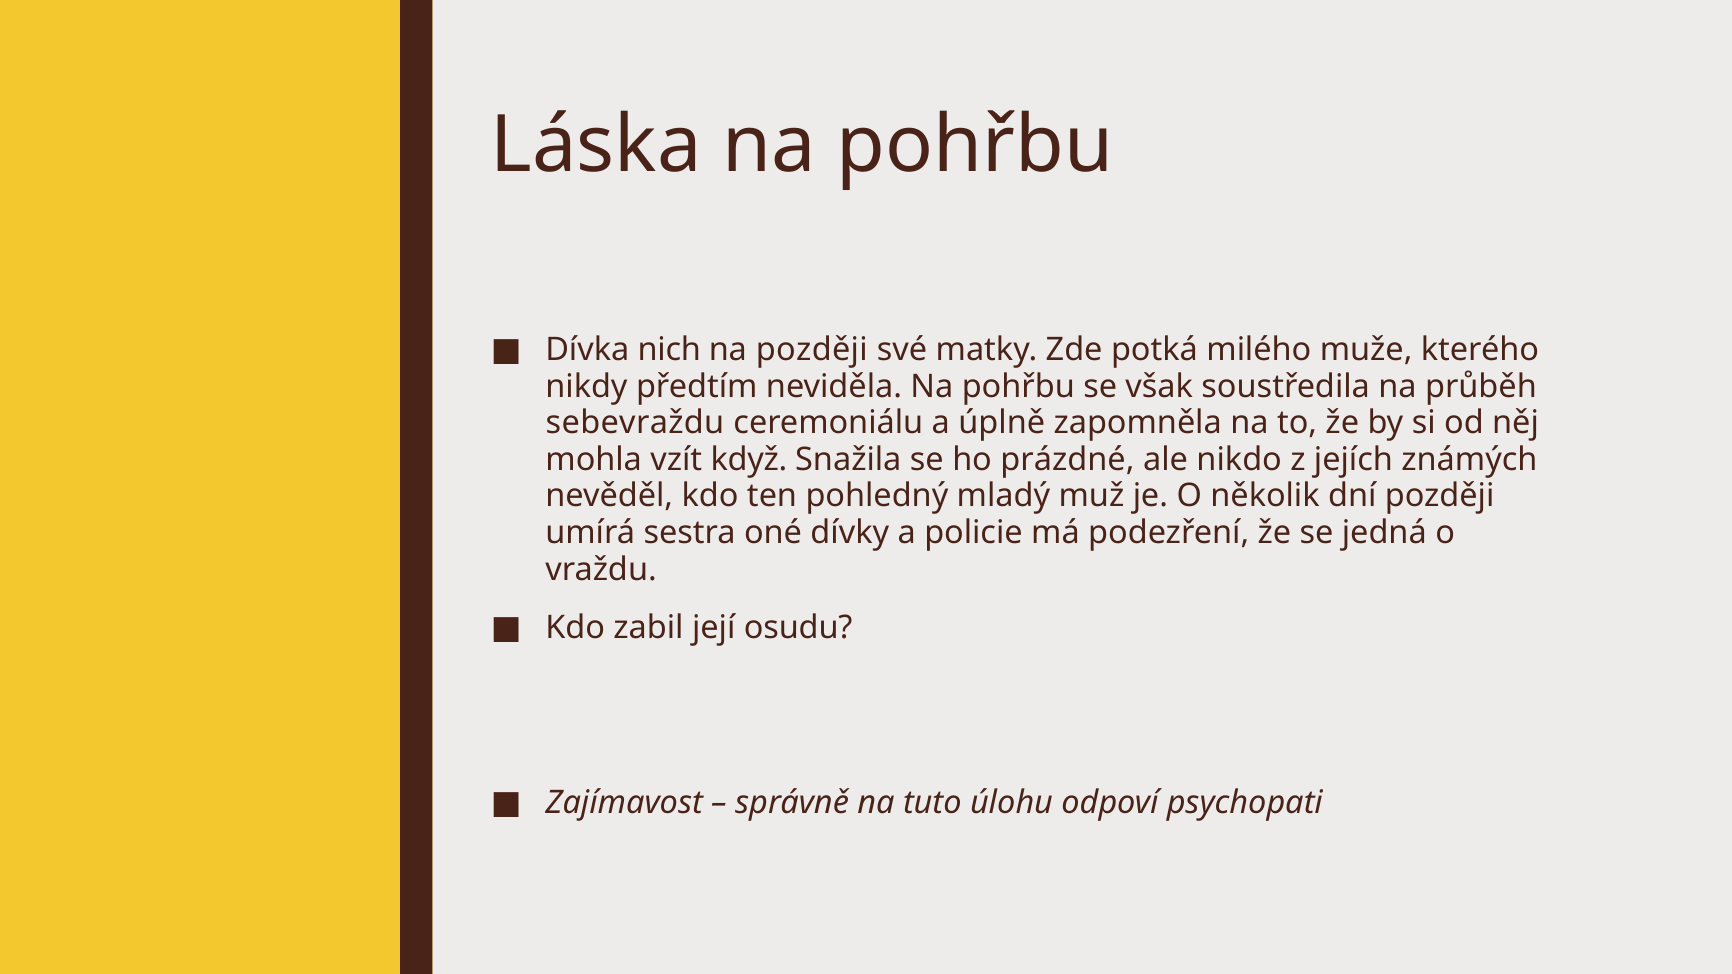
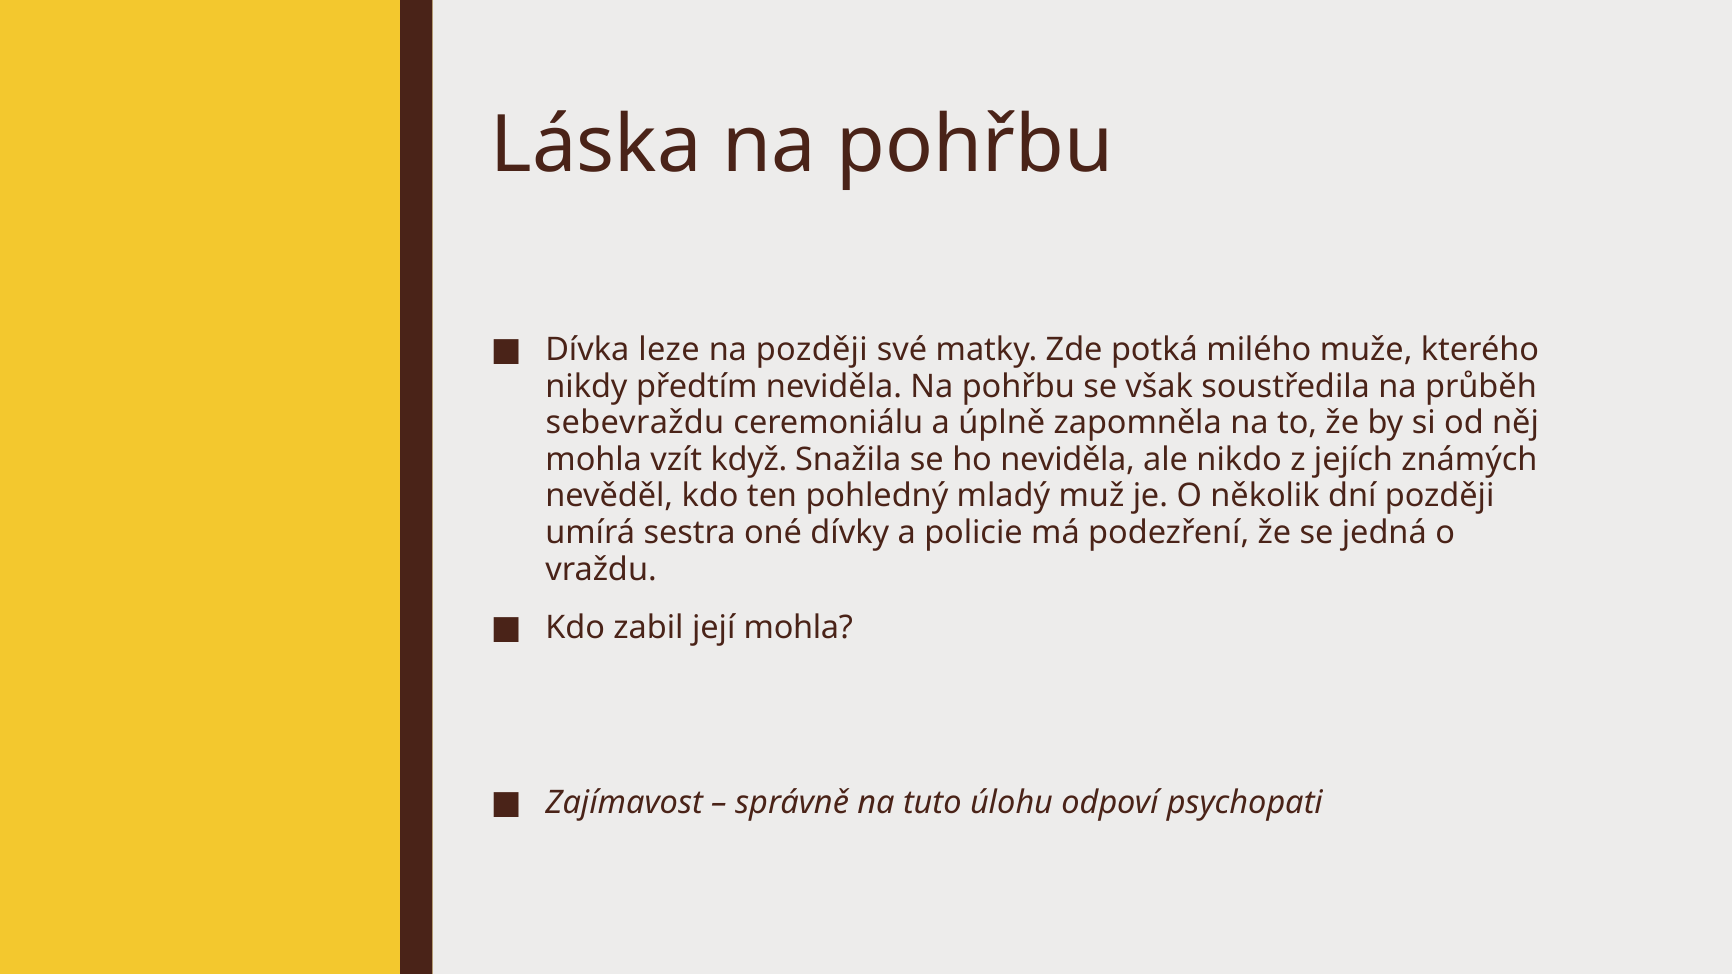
nich: nich -> leze
ho prázdné: prázdné -> neviděla
její osudu: osudu -> mohla
